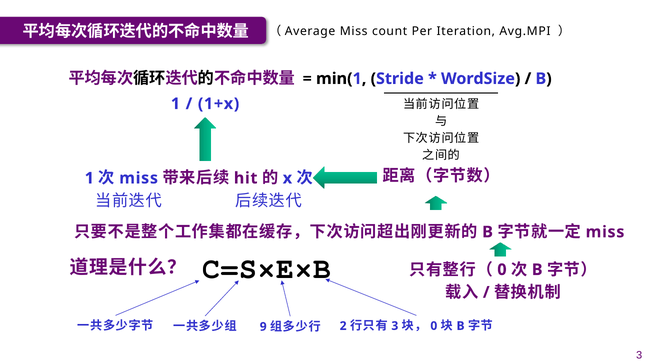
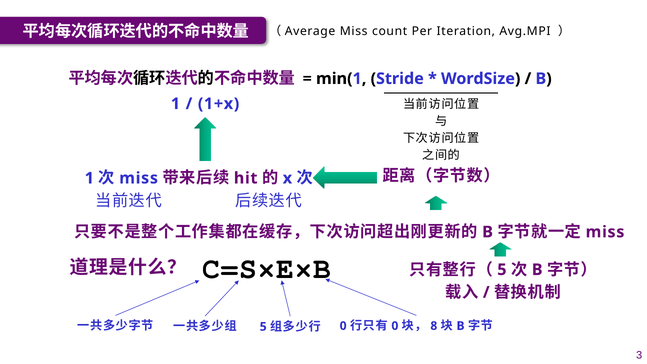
0 at (502, 270): 0 -> 5
9 at (263, 327): 9 -> 5
2 at (343, 326): 2 -> 0
3 at (395, 326): 3 -> 0
0 at (434, 326): 0 -> 8
